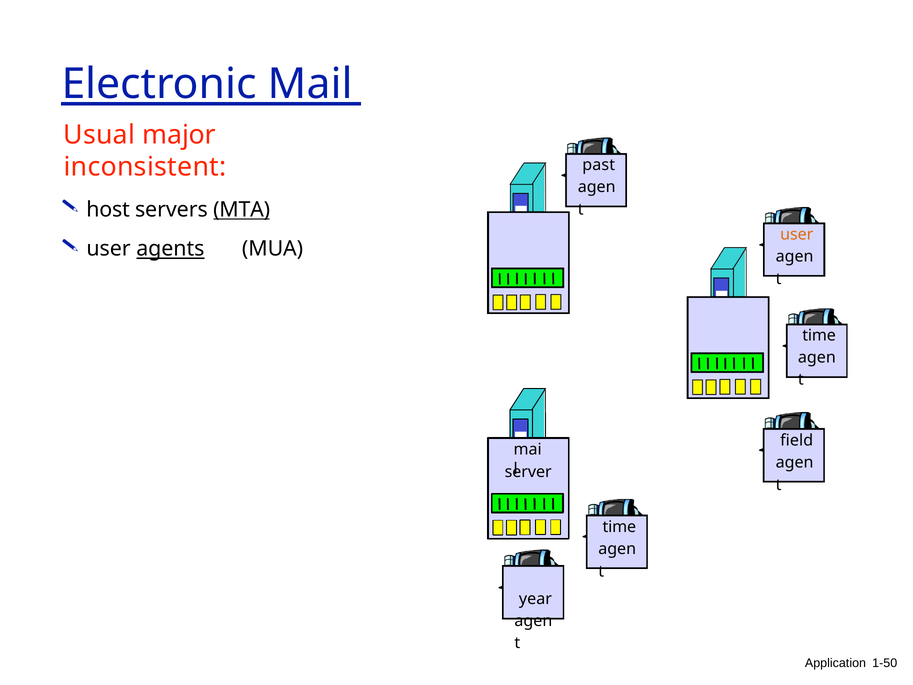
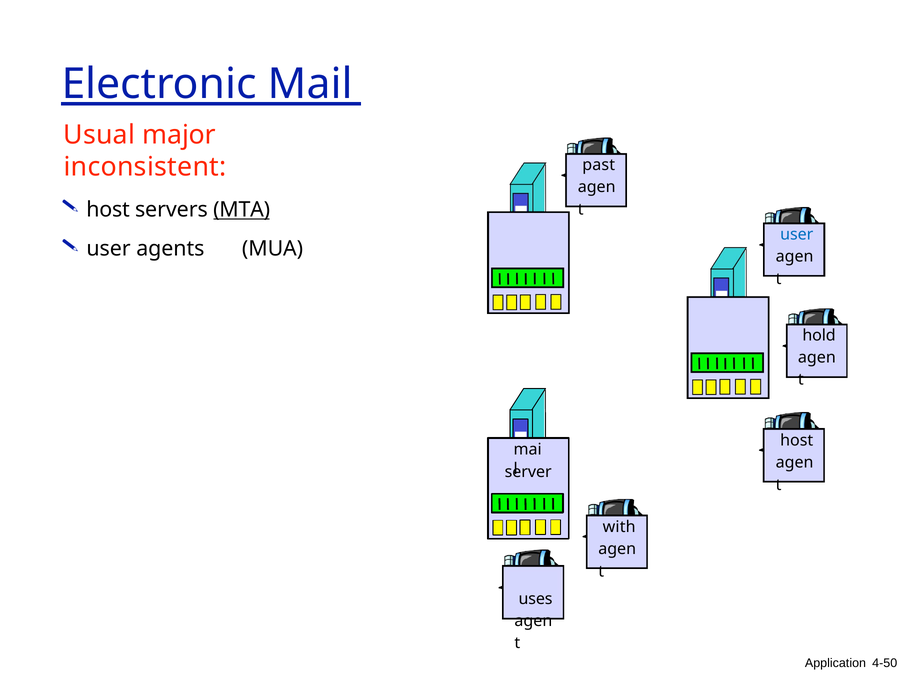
user at (797, 234) colour: orange -> blue
agents underline: present -> none
time at (819, 335): time -> hold
field at (797, 440): field -> host
time at (619, 527): time -> with
year: year -> uses
1-50: 1-50 -> 4-50
